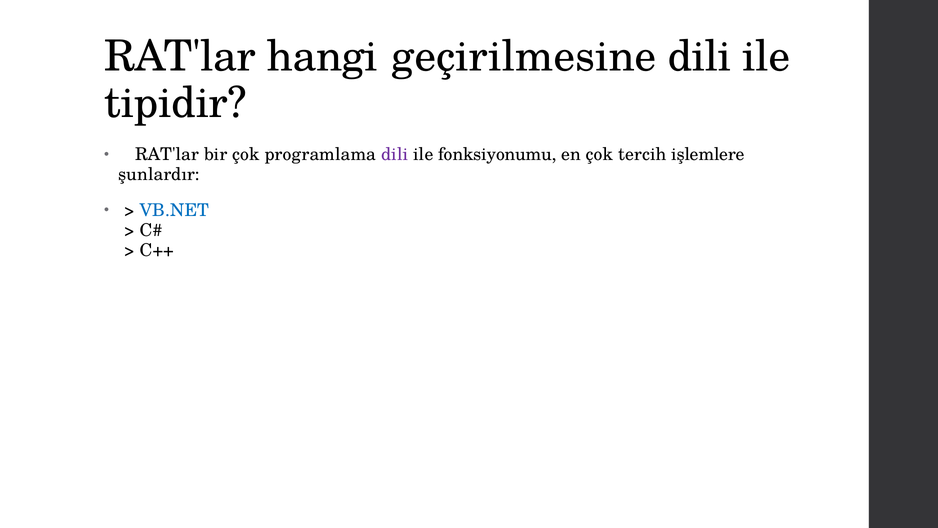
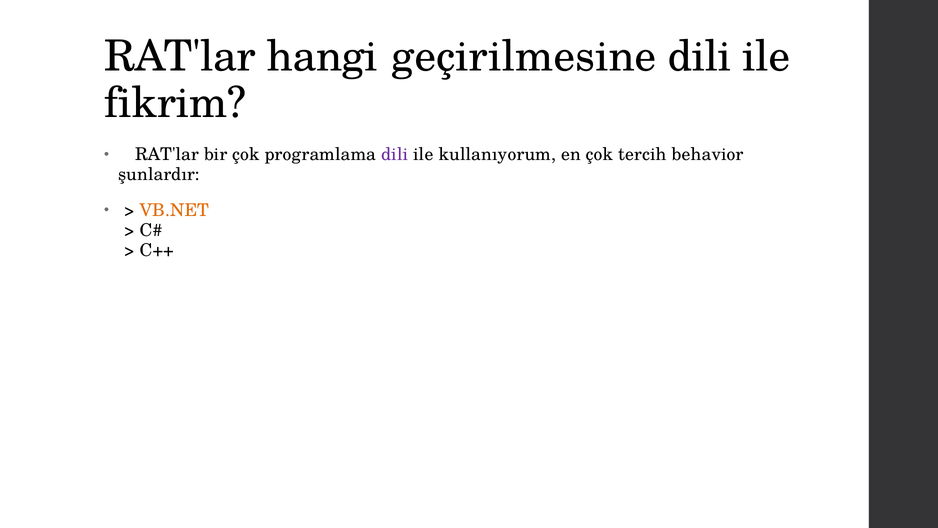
tipidir: tipidir -> fikrim
fonksiyonumu: fonksiyonumu -> kullanıyorum
işlemlere: işlemlere -> behavior
VB.NET colour: blue -> orange
